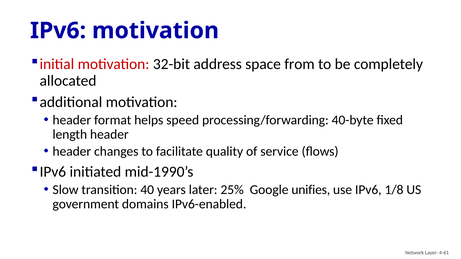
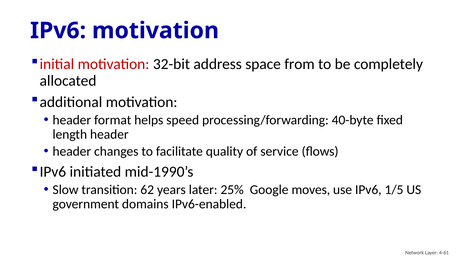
40: 40 -> 62
unifies: unifies -> moves
1/8: 1/8 -> 1/5
